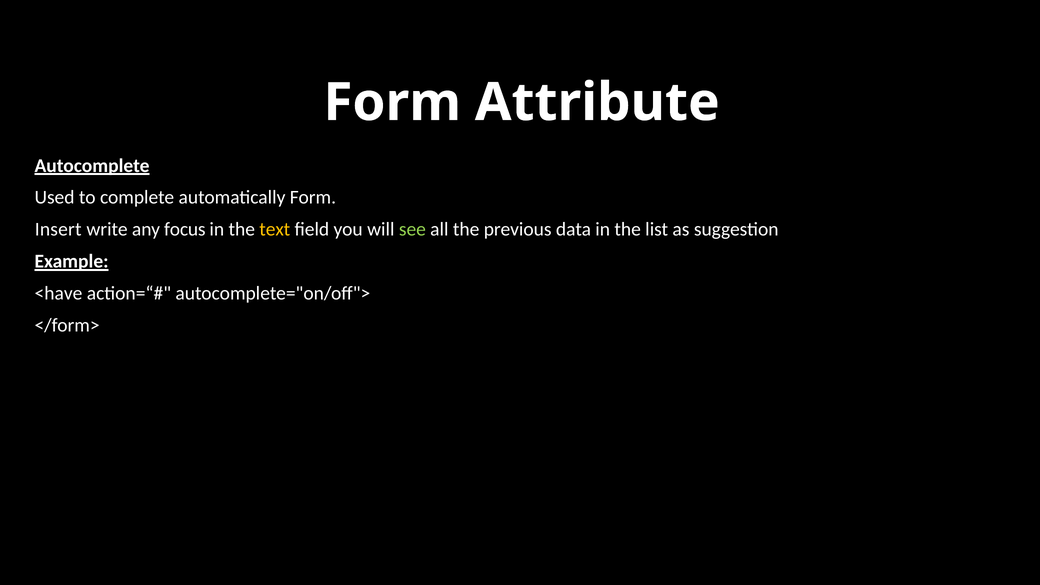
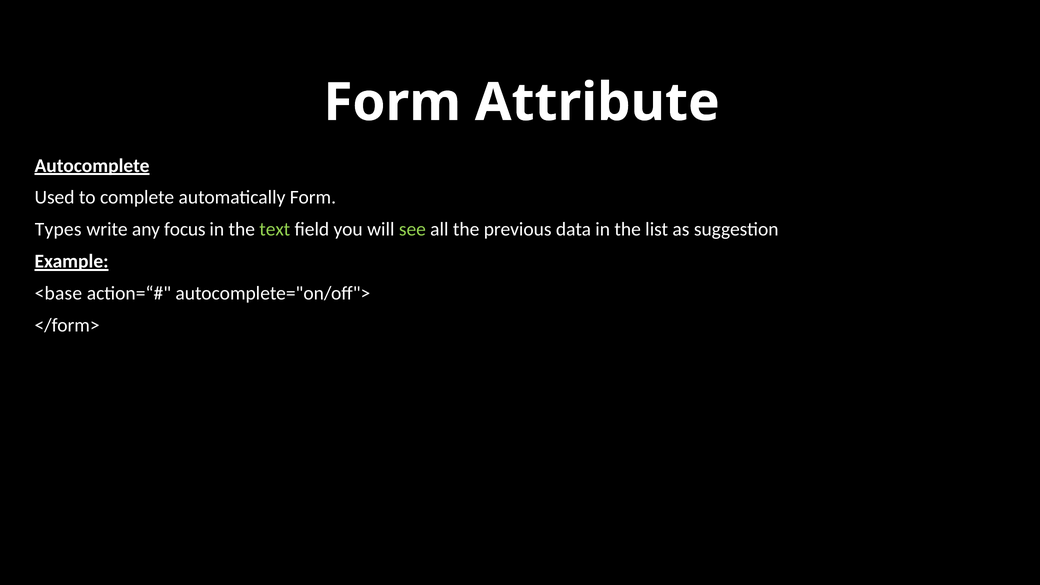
Insert: Insert -> Types
text colour: yellow -> light green
<have: <have -> <base
